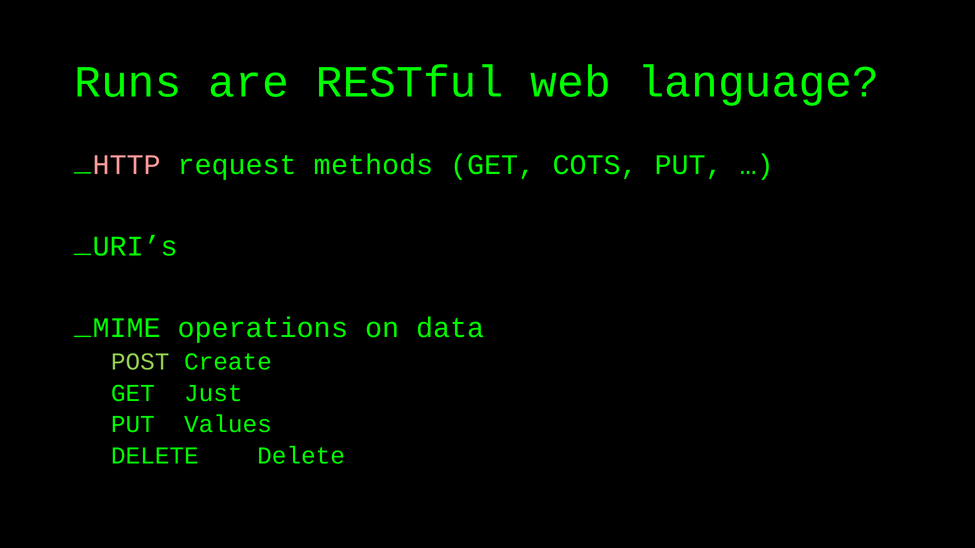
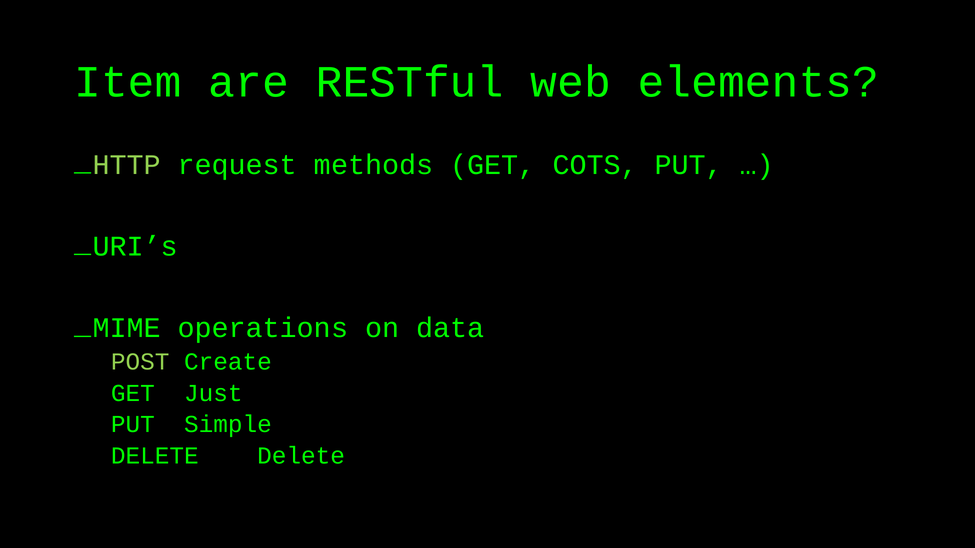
Runs: Runs -> Item
language: language -> elements
HTTP colour: pink -> light green
Values: Values -> Simple
